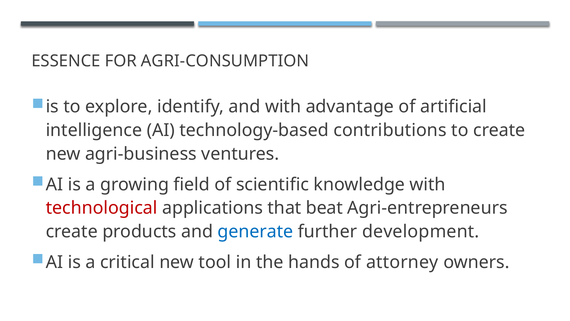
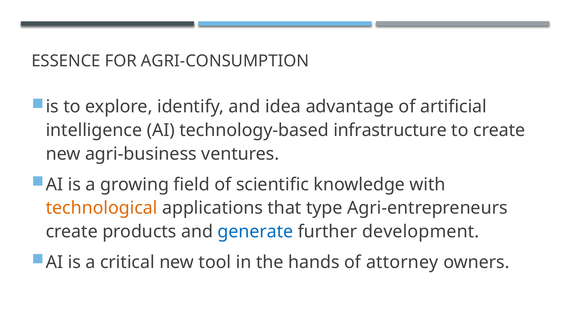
and with: with -> idea
contributions: contributions -> infrastructure
technological colour: red -> orange
beat: beat -> type
